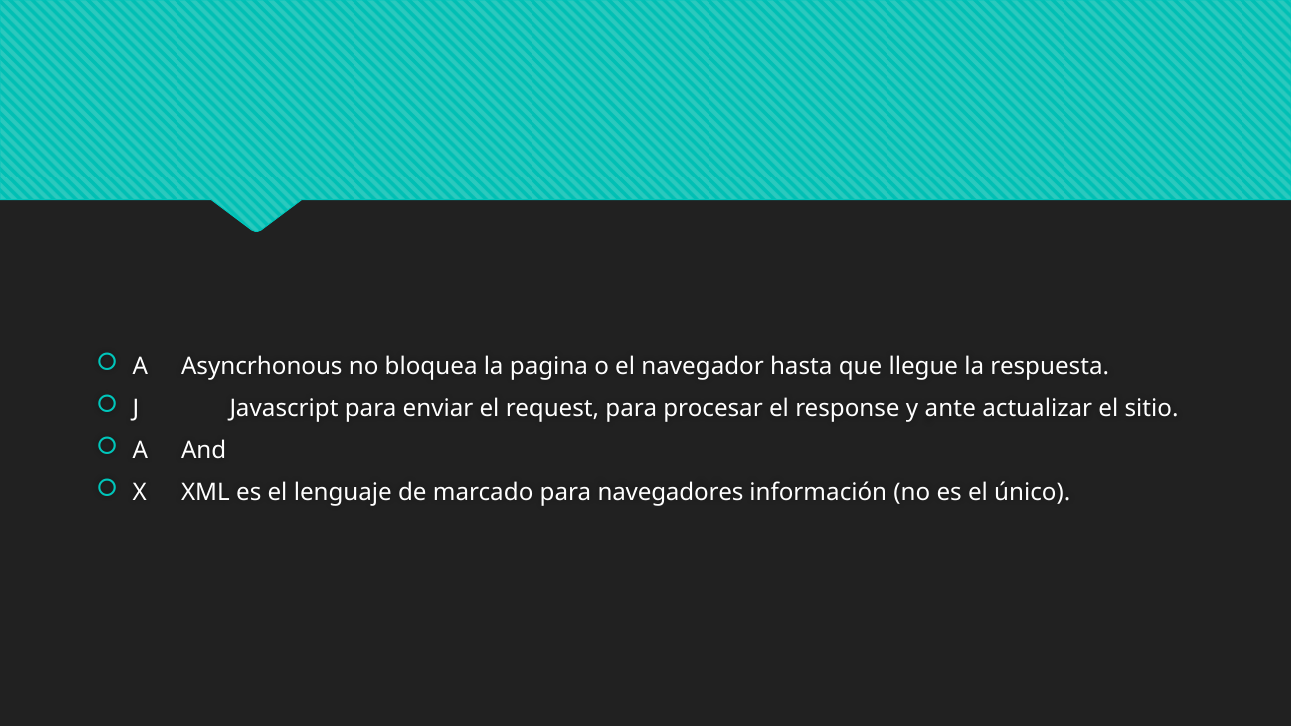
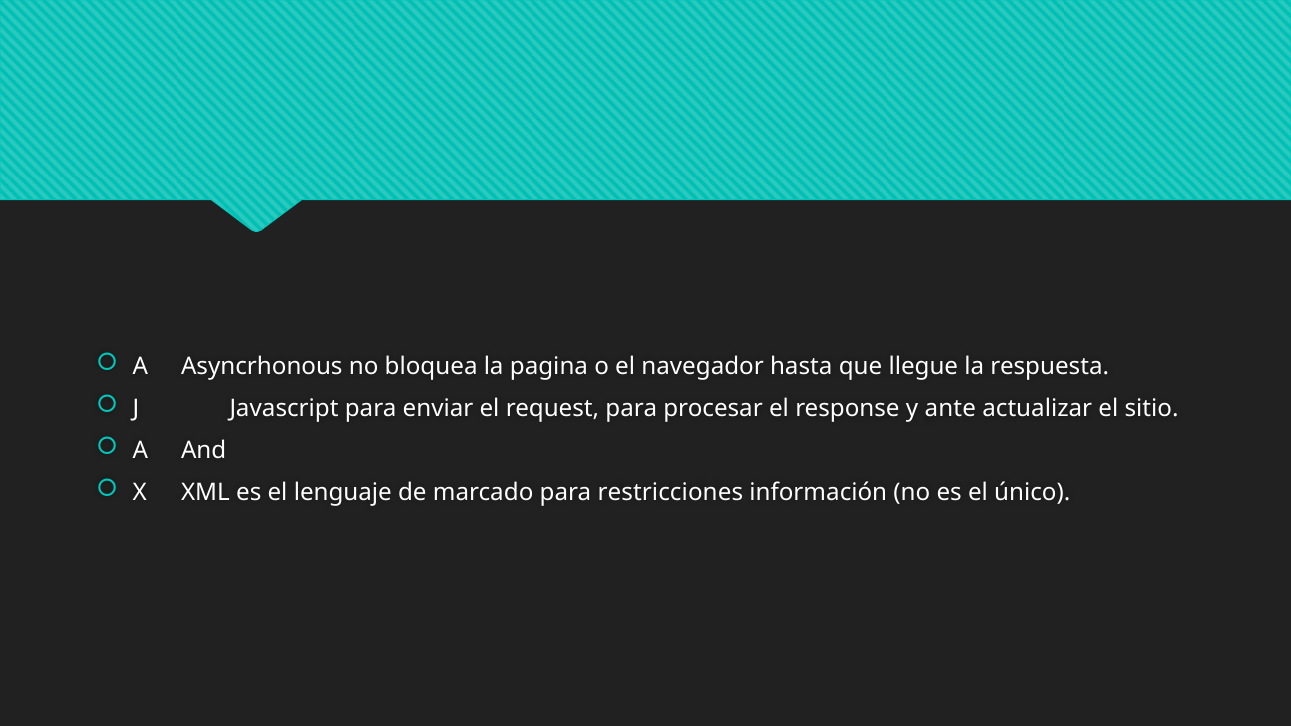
navegadores: navegadores -> restricciones
